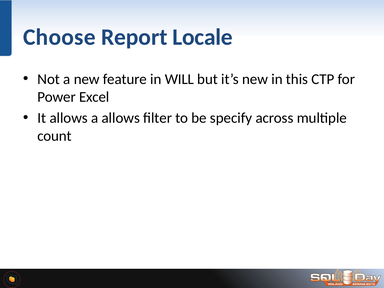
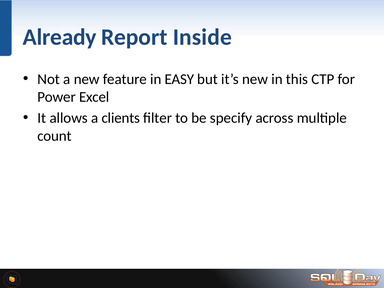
Choose: Choose -> Already
Locale: Locale -> Inside
WILL: WILL -> EASY
a allows: allows -> clients
